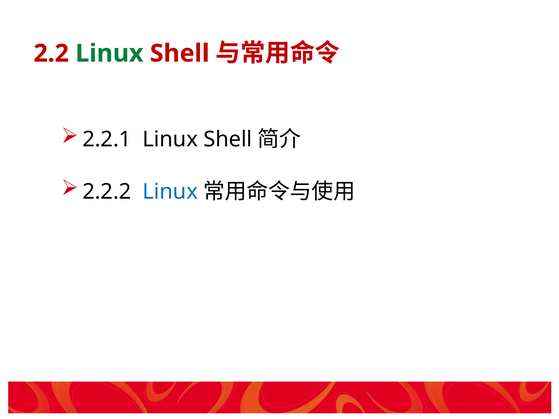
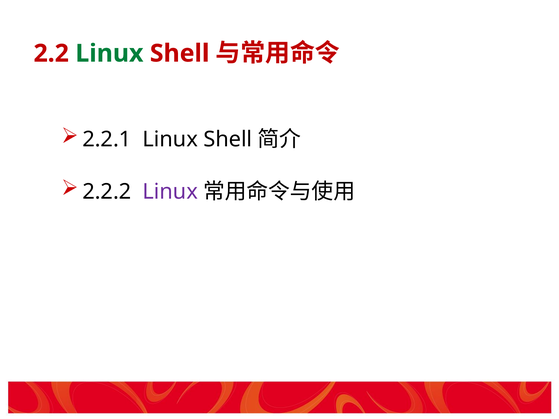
Linux at (170, 192) colour: blue -> purple
